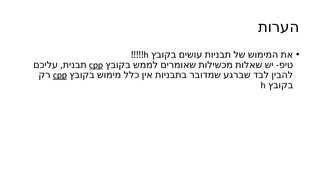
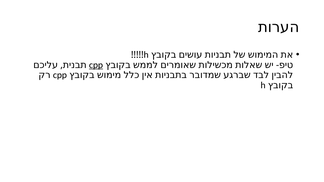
cpp at (60, 75) underline: present -> none
